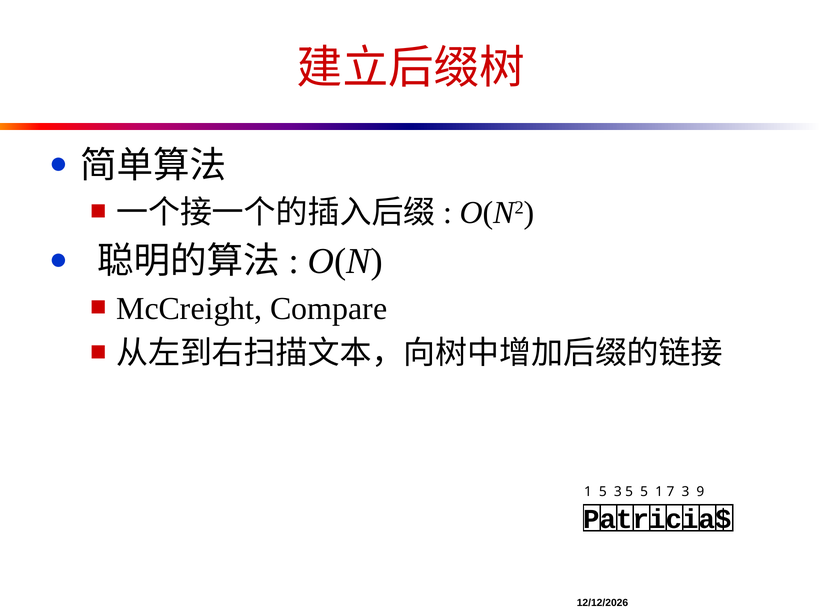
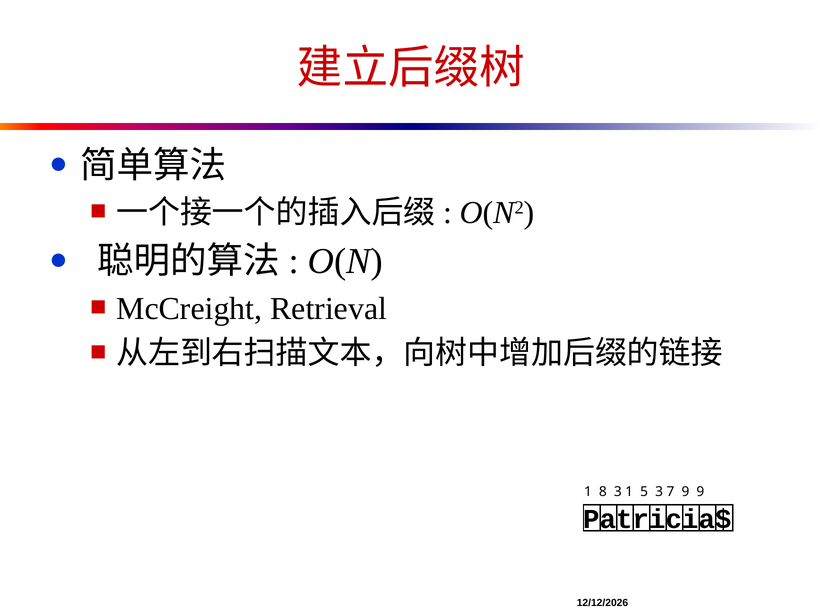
Compare: Compare -> Retrieval
1 5: 5 -> 8
3 5: 5 -> 1
5 1: 1 -> 3
7 3: 3 -> 9
